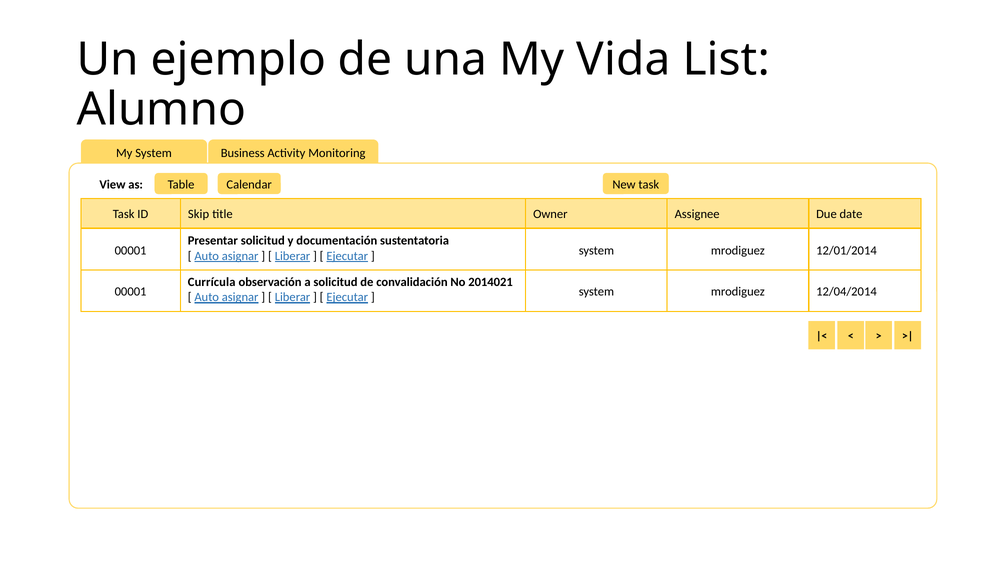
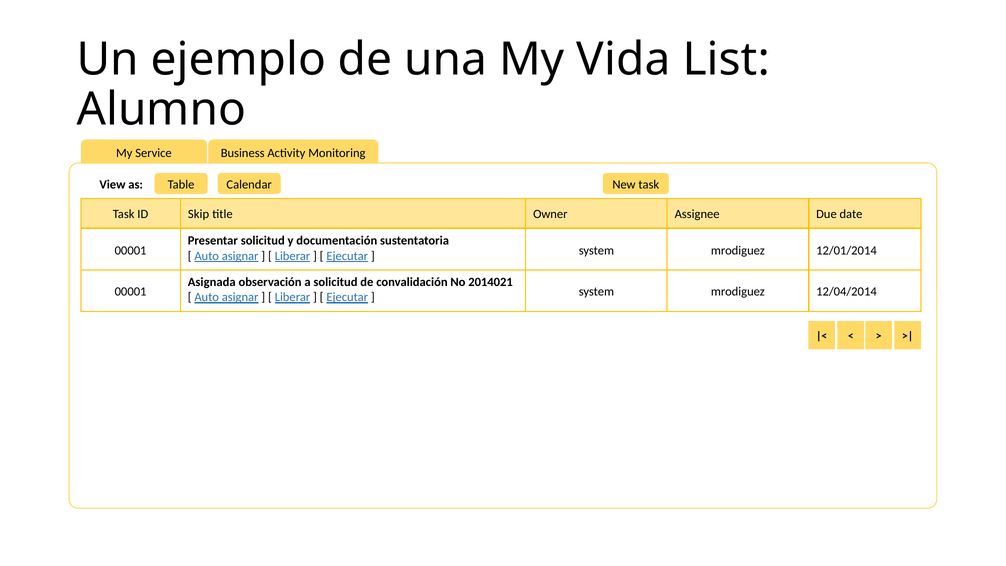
My System: System -> Service
Currícula: Currícula -> Asignada
